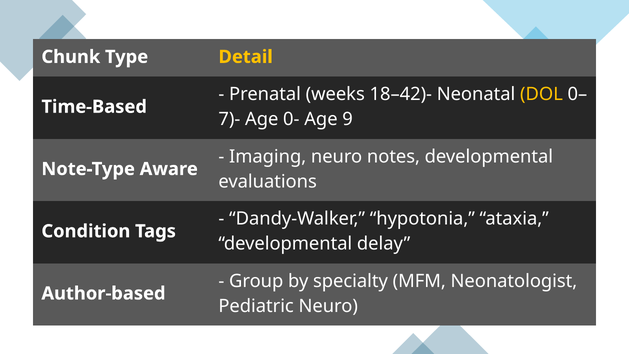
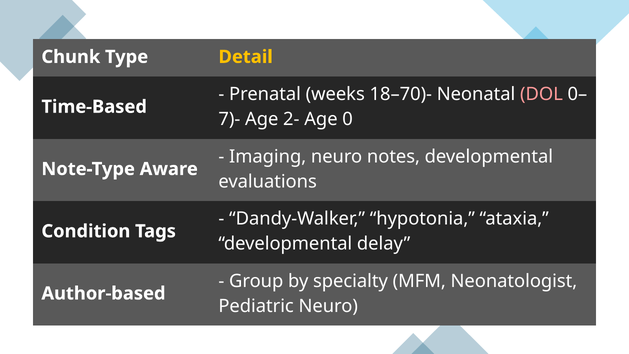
18–42)-: 18–42)- -> 18–70)-
DOL colour: yellow -> pink
0-: 0- -> 2-
9: 9 -> 0
